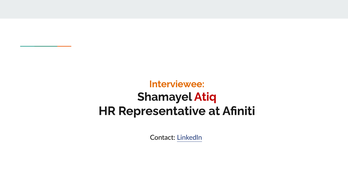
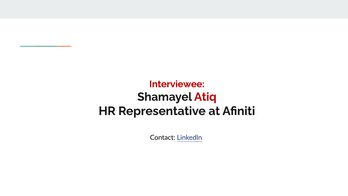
Interviewee colour: orange -> red
